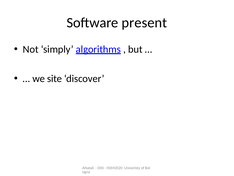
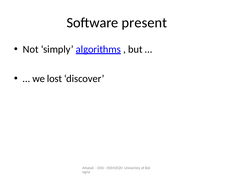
site: site -> lost
